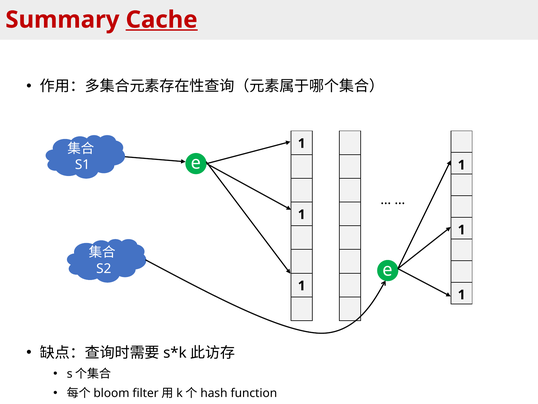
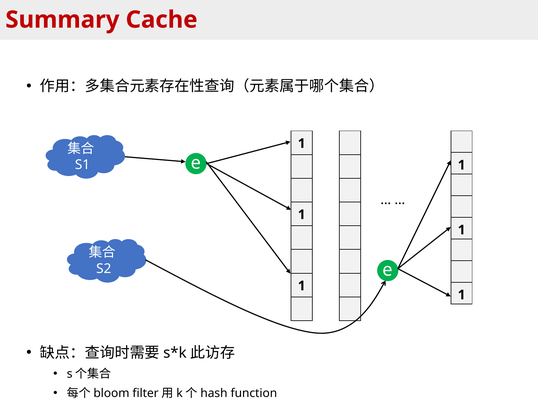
Cache underline: present -> none
